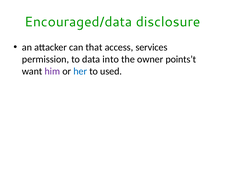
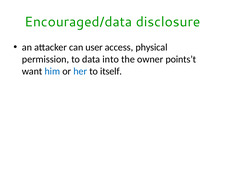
that: that -> user
services: services -> physical
him colour: purple -> blue
used: used -> itself
